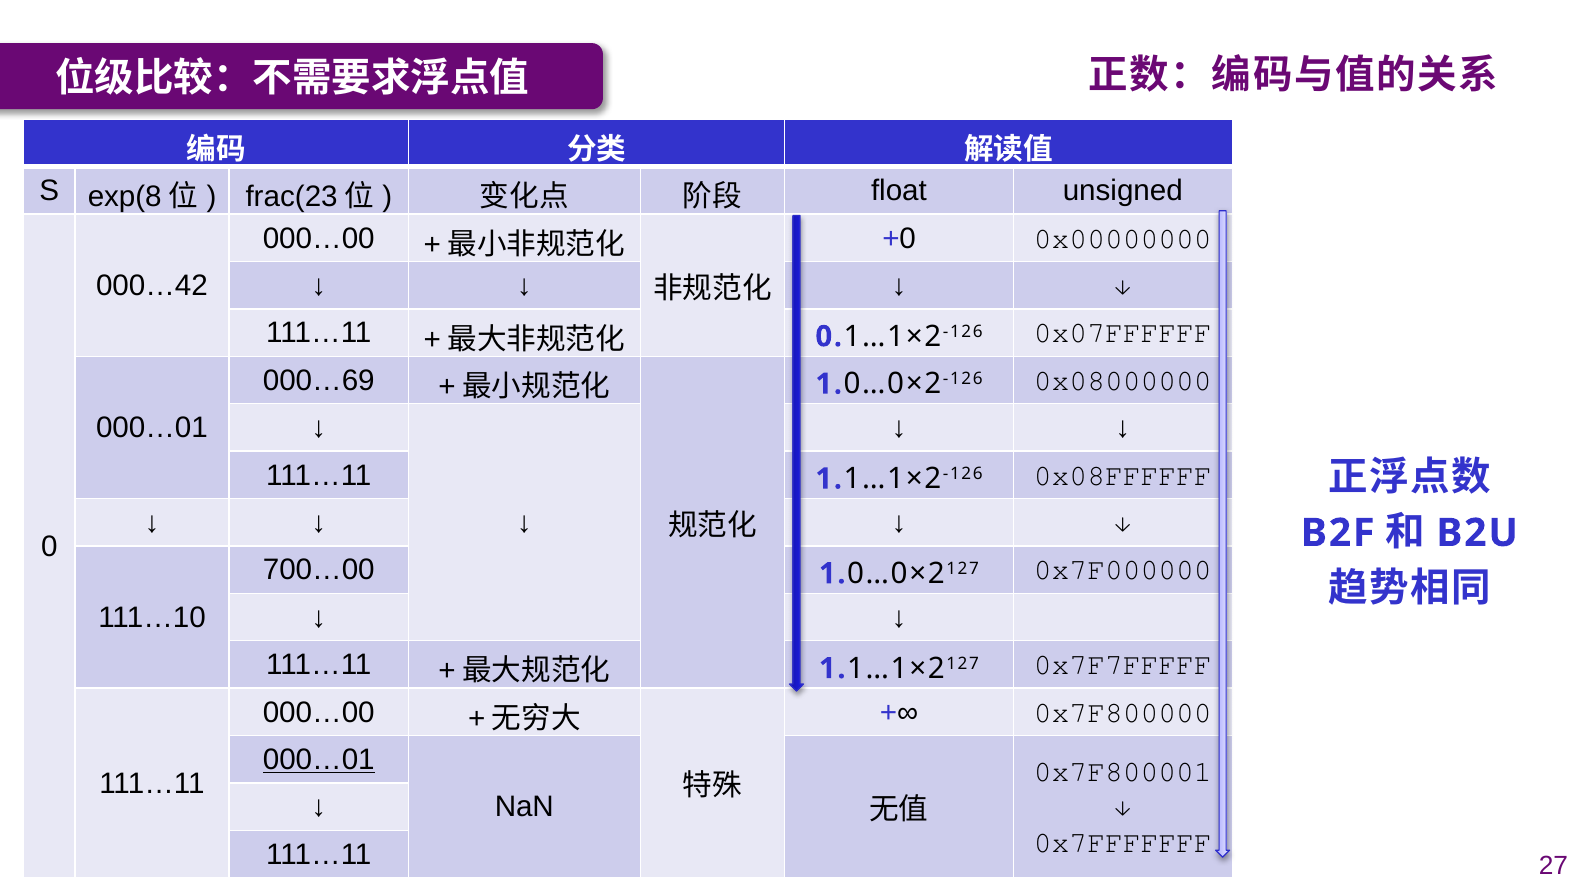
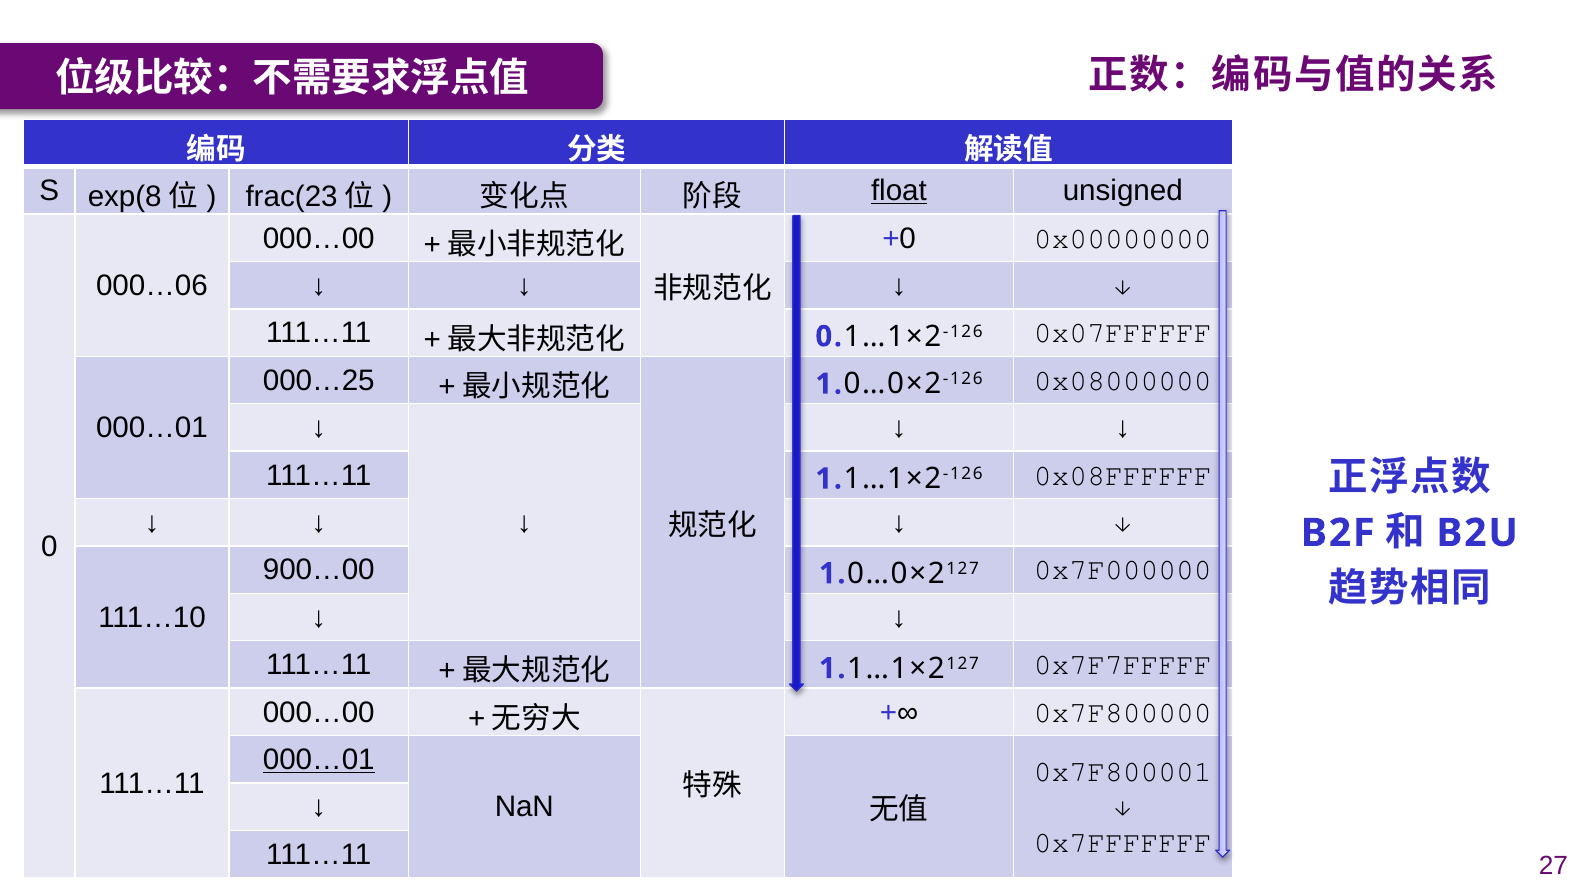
float underline: none -> present
000…42: 000…42 -> 000…06
000…69: 000…69 -> 000…25
700…00: 700…00 -> 900…00
